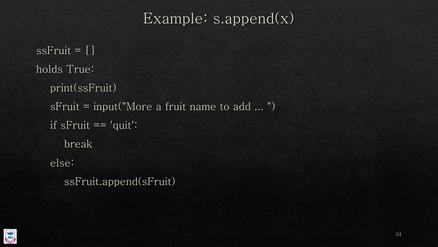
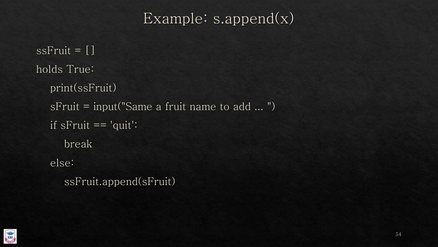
input("More: input("More -> input("Same
